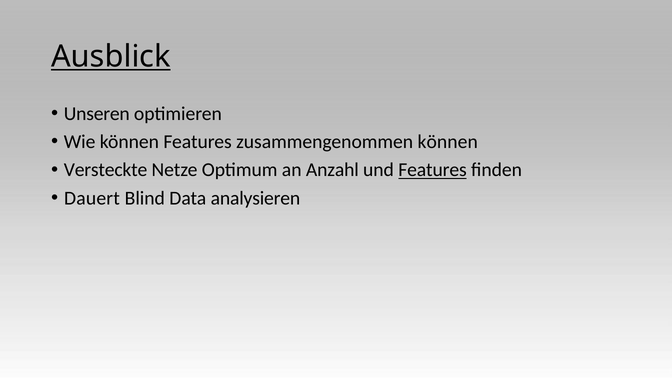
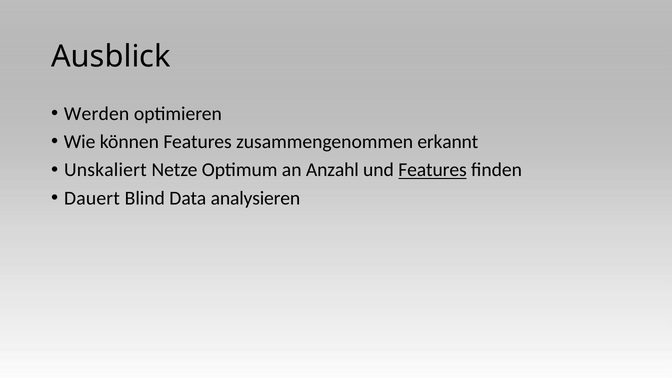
Ausblick underline: present -> none
Unseren: Unseren -> Werden
zusammengenommen können: können -> erkannt
Versteckte: Versteckte -> Unskaliert
